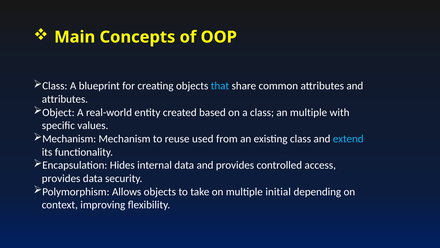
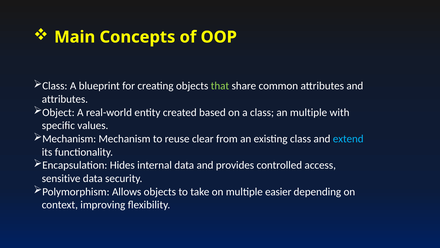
that colour: light blue -> light green
used: used -> clear
provides at (61, 178): provides -> sensitive
initial: initial -> easier
